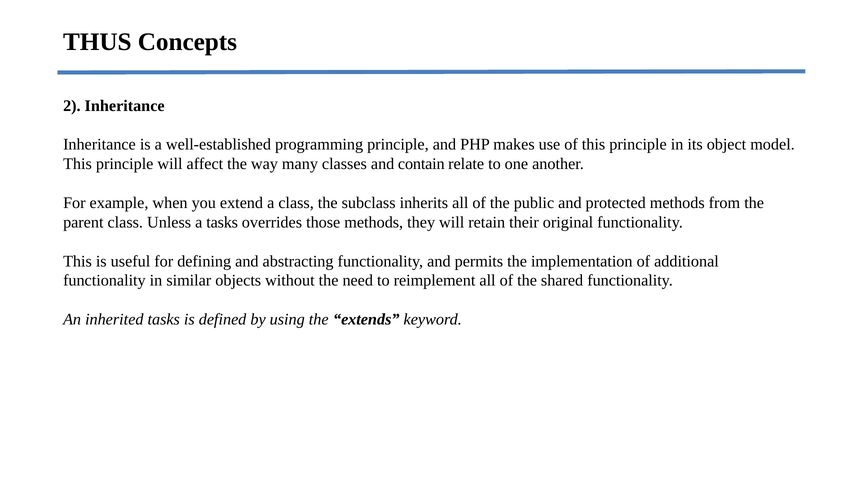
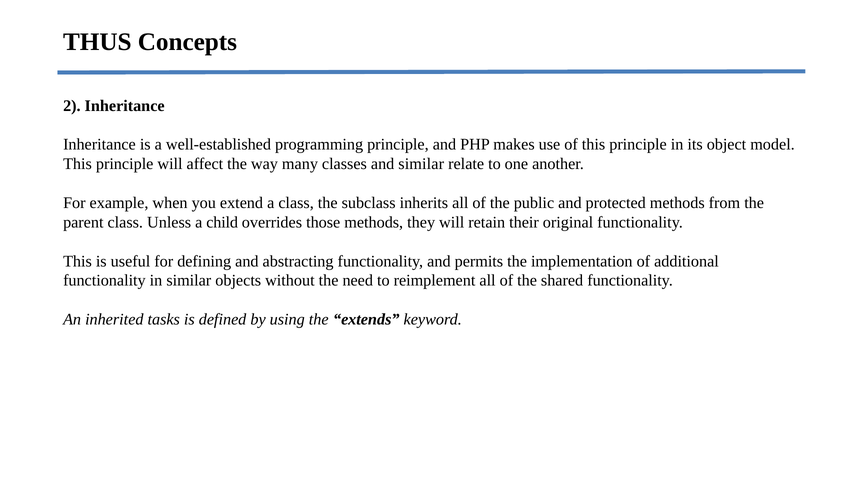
and contain: contain -> similar
a tasks: tasks -> child
